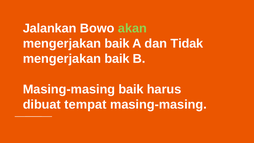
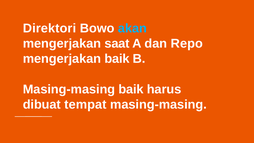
Jalankan: Jalankan -> Direktori
akan colour: light green -> light blue
baik at (117, 43): baik -> saat
Tidak: Tidak -> Repo
